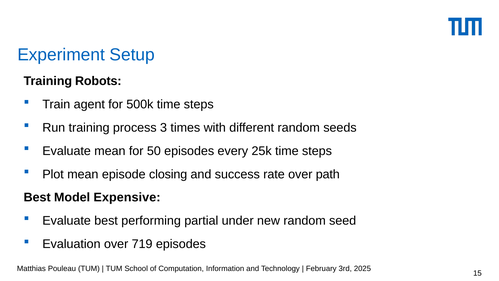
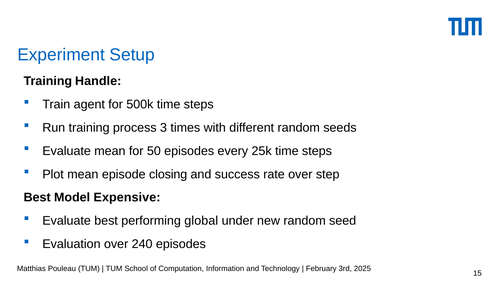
Robots: Robots -> Handle
path: path -> step
partial: partial -> global
719: 719 -> 240
